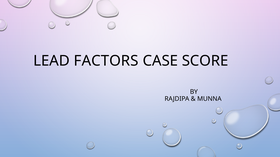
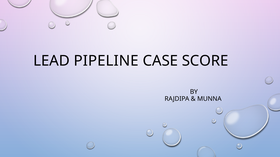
FACTORS: FACTORS -> PIPELINE
